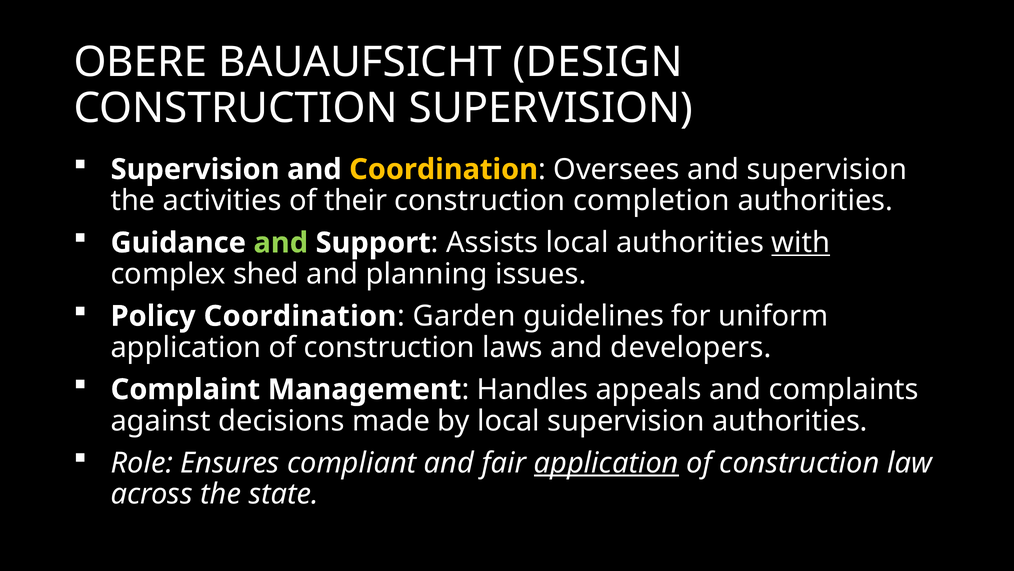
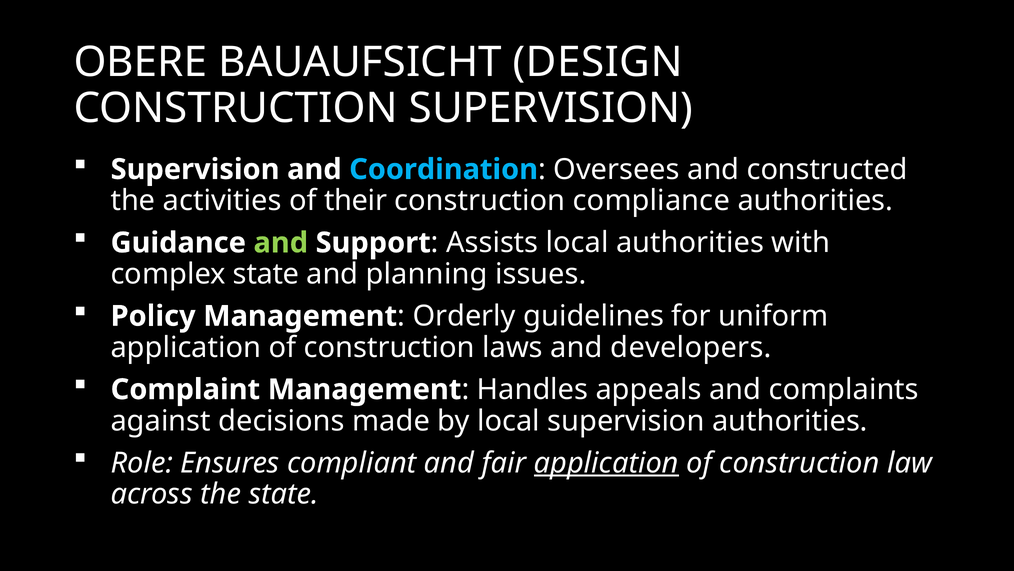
Coordination at (444, 169) colour: yellow -> light blue
and supervision: supervision -> constructed
completion: completion -> compliance
with underline: present -> none
complex shed: shed -> state
Policy Coordination: Coordination -> Management
Garden: Garden -> Orderly
